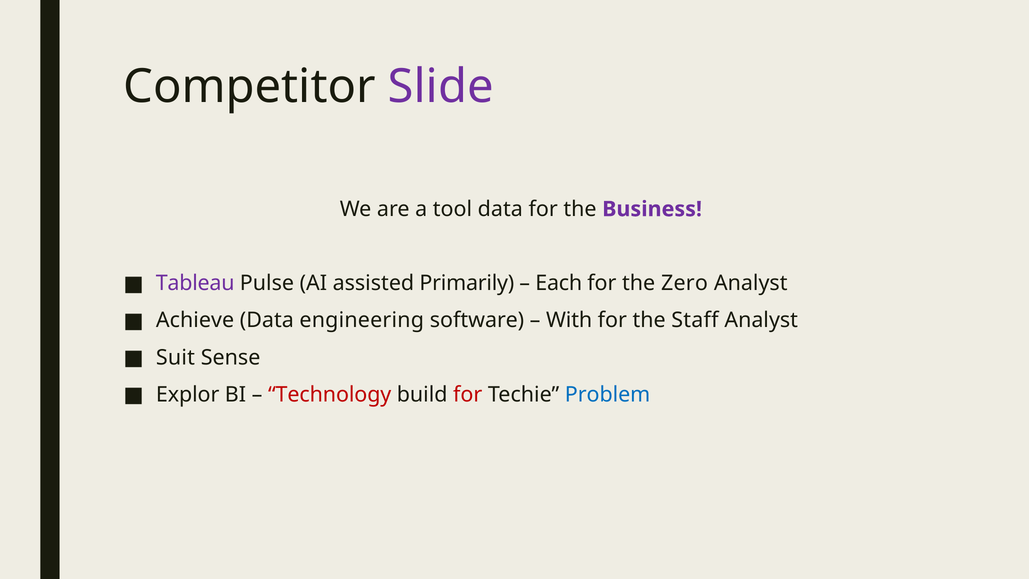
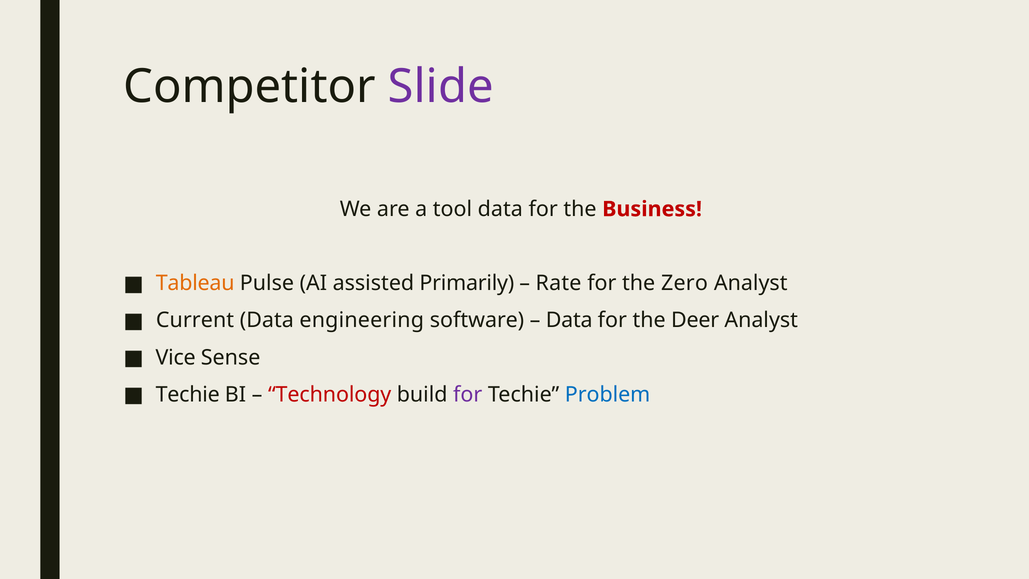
Business colour: purple -> red
Tableau colour: purple -> orange
Each: Each -> Rate
Achieve: Achieve -> Current
With at (569, 320): With -> Data
Staff: Staff -> Deer
Suit: Suit -> Vice
Explor at (188, 394): Explor -> Techie
for at (468, 394) colour: red -> purple
